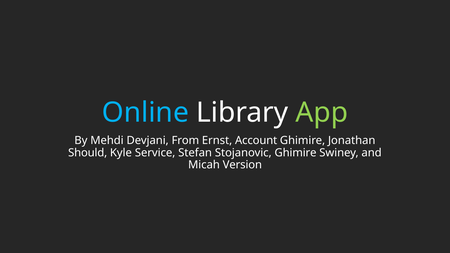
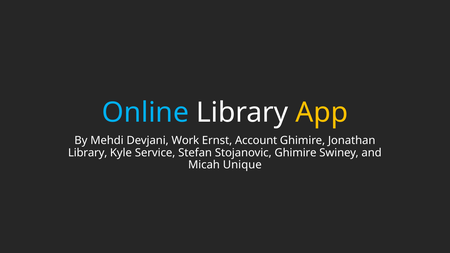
App colour: light green -> yellow
From: From -> Work
Should at (88, 153): Should -> Library
Version: Version -> Unique
